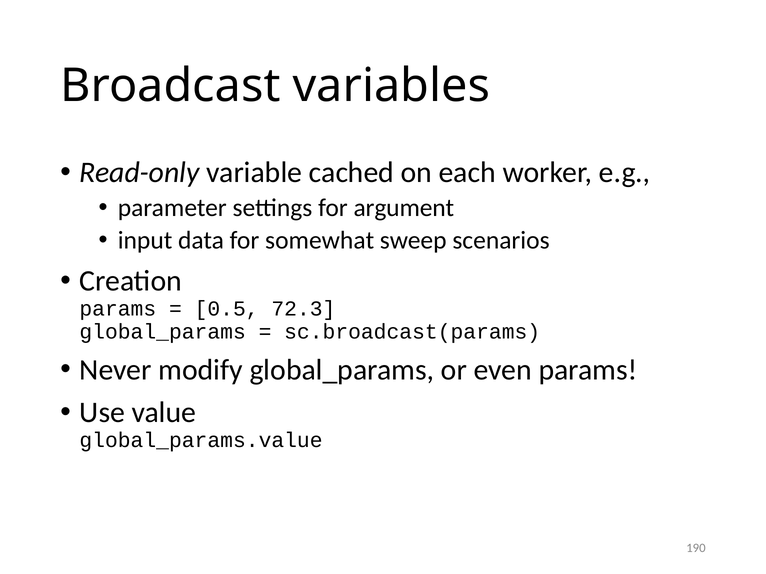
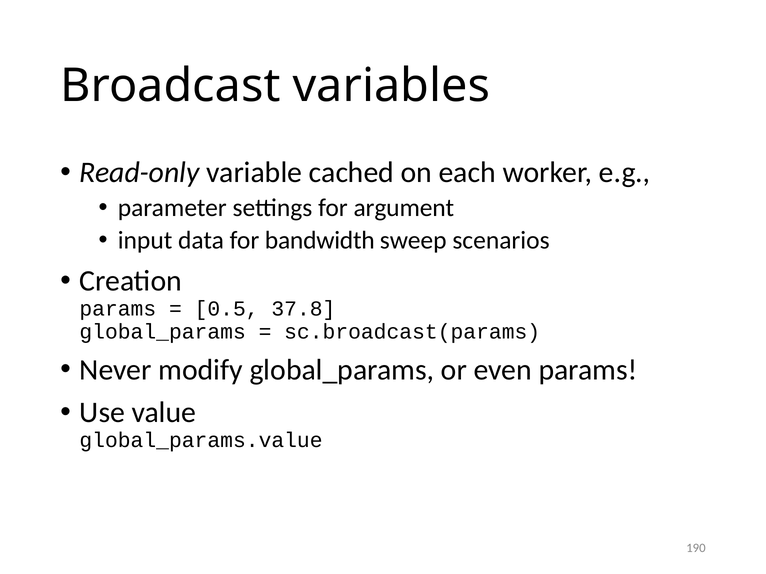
somewhat: somewhat -> bandwidth
72.3: 72.3 -> 37.8
